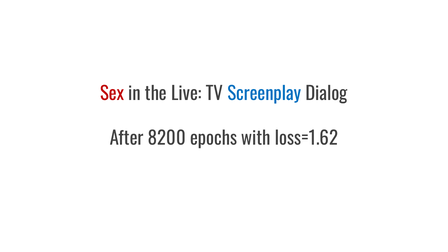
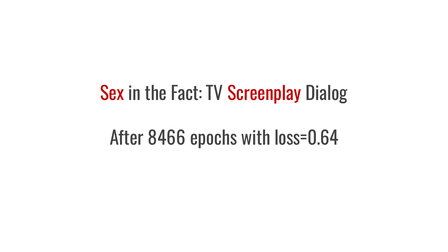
Live: Live -> Fact
Screenplay colour: blue -> red
8200: 8200 -> 8466
loss=1.62: loss=1.62 -> loss=0.64
